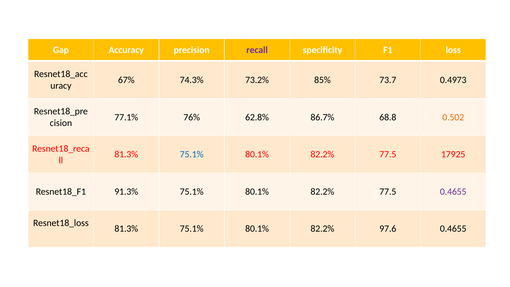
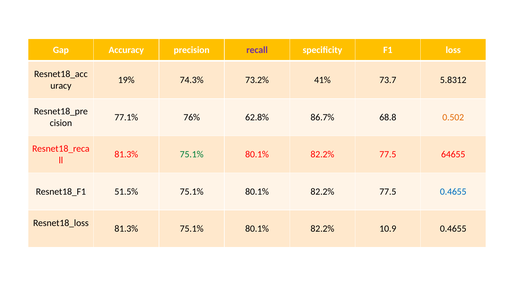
67%: 67% -> 19%
85%: 85% -> 41%
0.4973: 0.4973 -> 5.8312
75.1% at (192, 154) colour: blue -> green
17925: 17925 -> 64655
91.3%: 91.3% -> 51.5%
0.4655 at (453, 191) colour: purple -> blue
97.6: 97.6 -> 10.9
